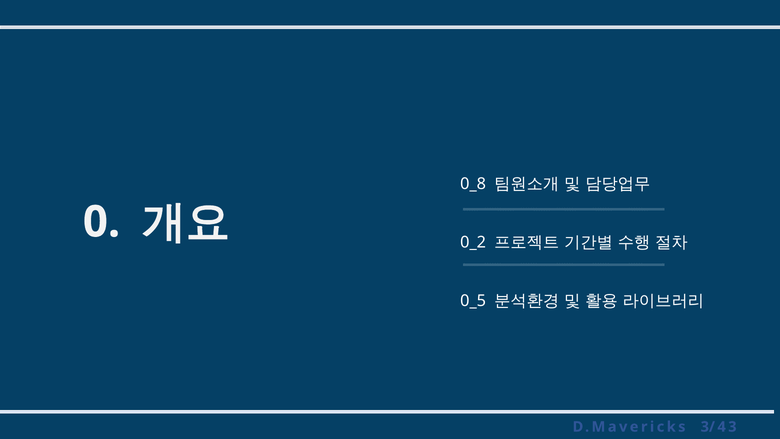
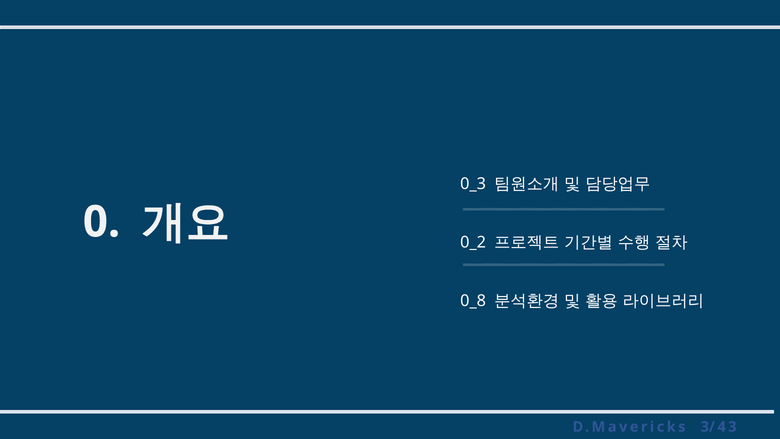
0_8: 0_8 -> 0_3
0_5: 0_5 -> 0_8
